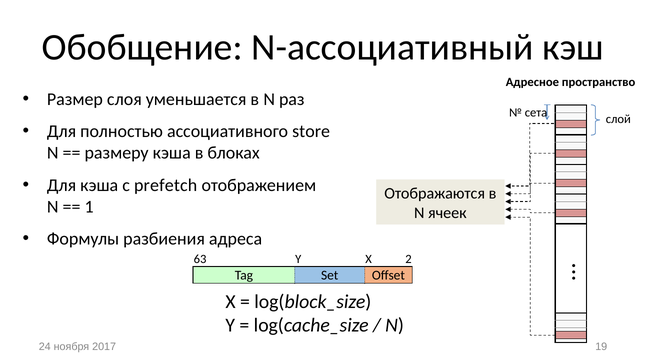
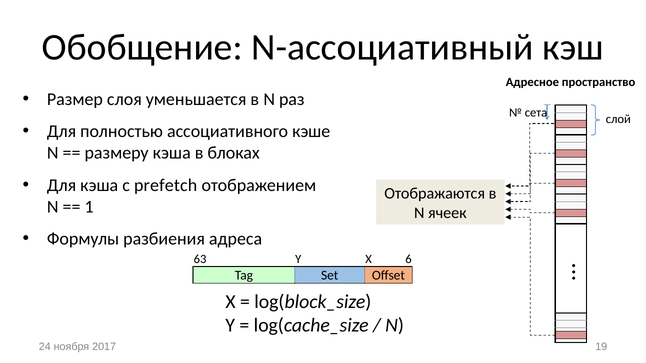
store: store -> кэше
2: 2 -> 6
